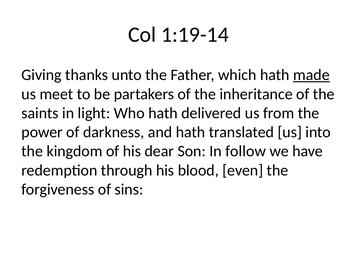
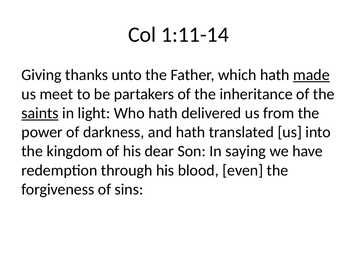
1:19-14: 1:19-14 -> 1:11-14
saints underline: none -> present
follow: follow -> saying
